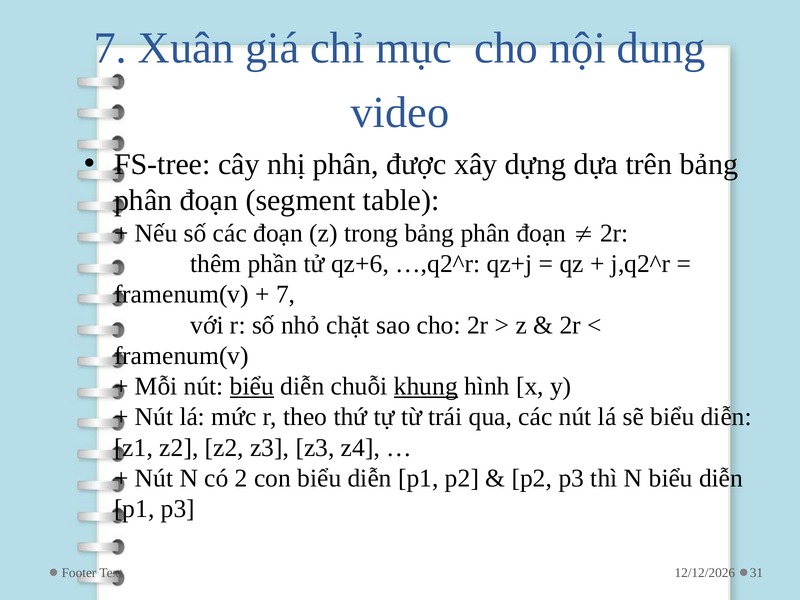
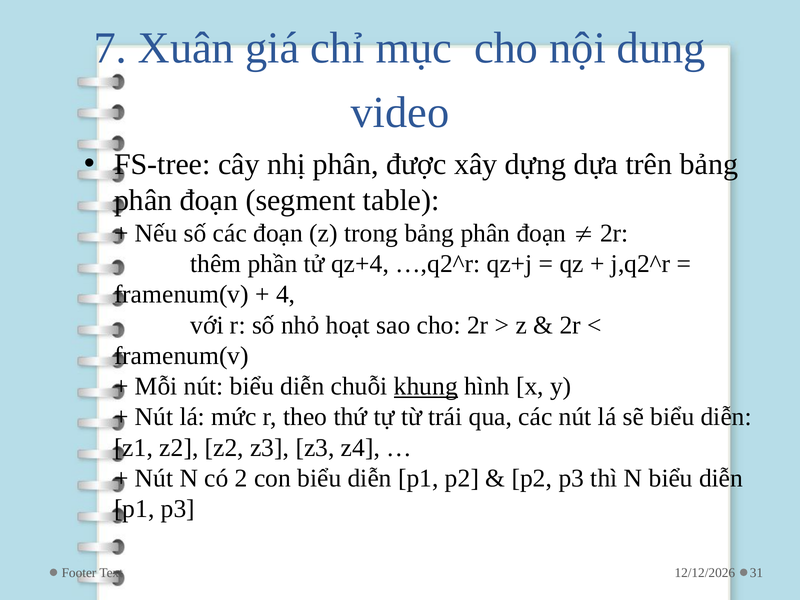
qz+6: qz+6 -> qz+4
7 at (286, 294): 7 -> 4
chặt: chặt -> hoạt
biểu at (252, 386) underline: present -> none
